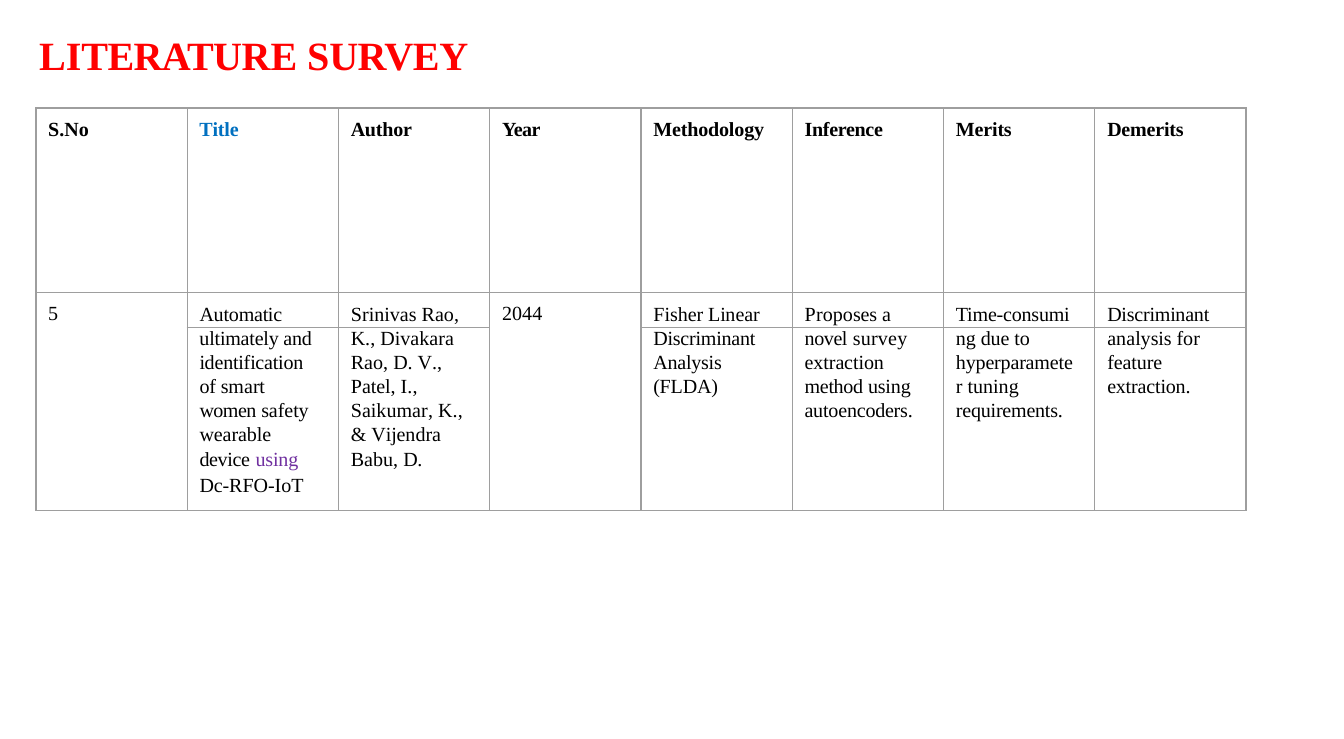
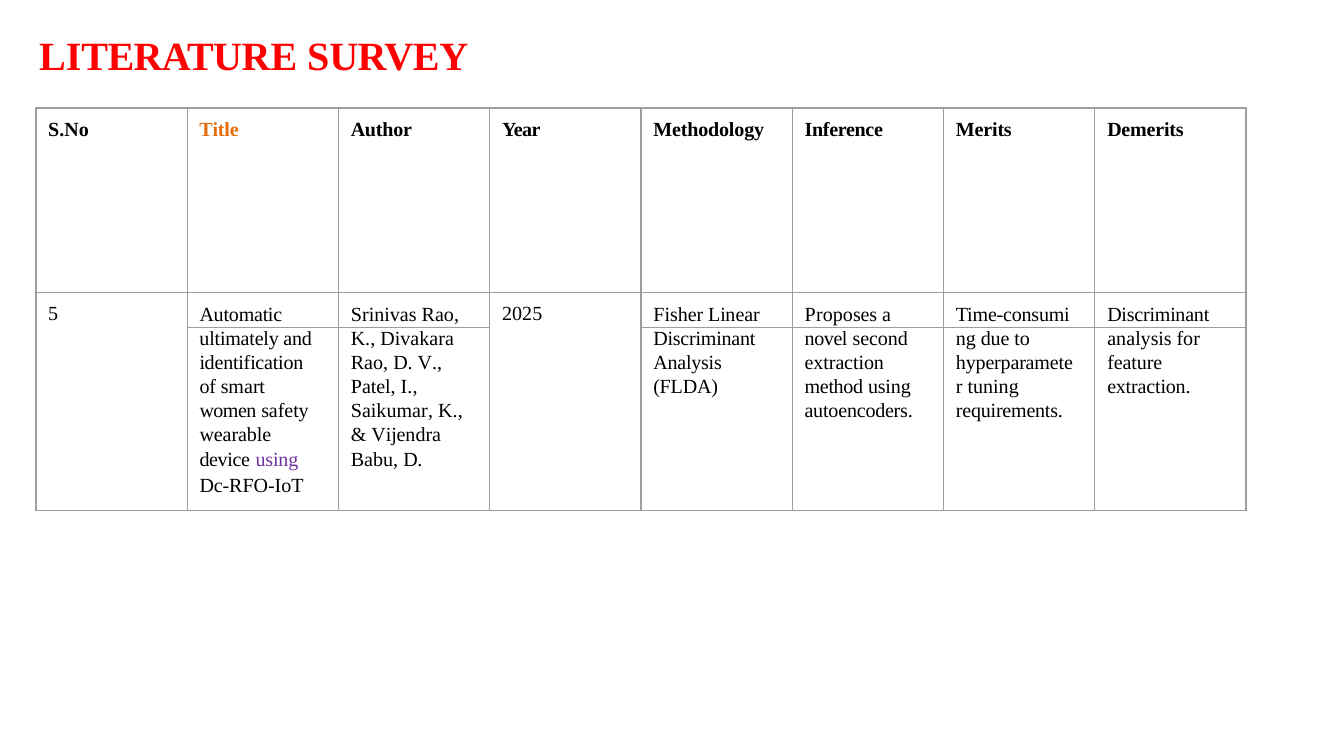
Title colour: blue -> orange
2044: 2044 -> 2025
novel survey: survey -> second
